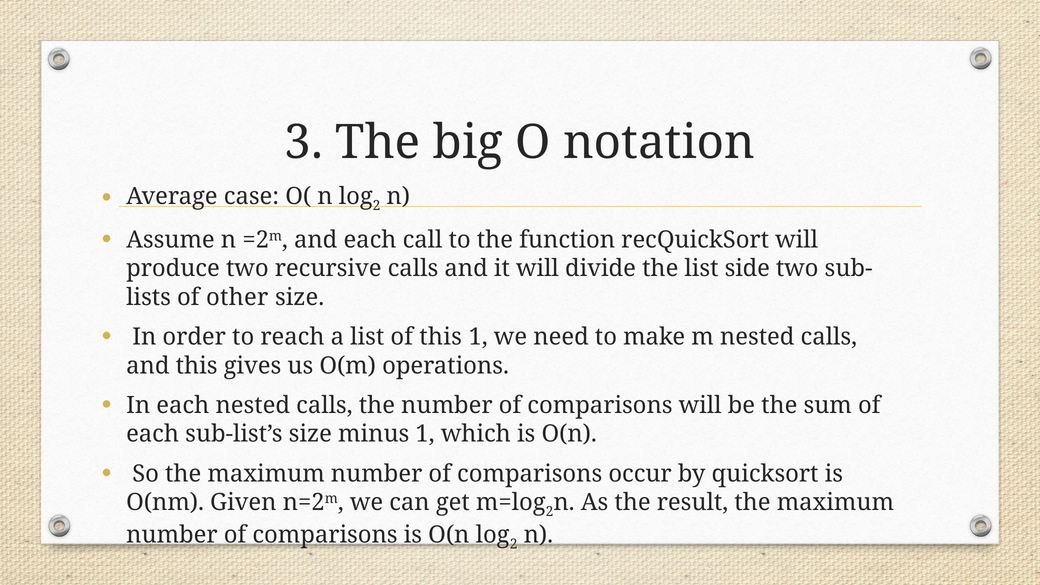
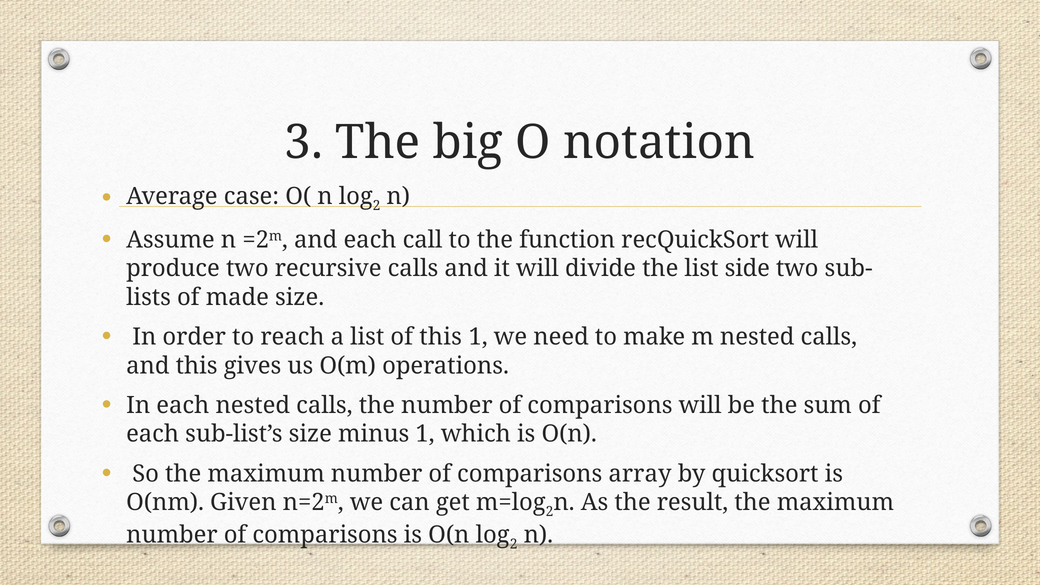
other: other -> made
occur: occur -> array
